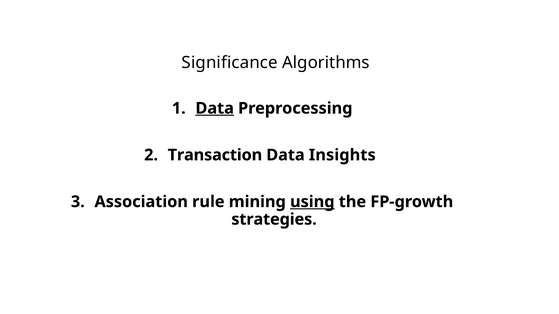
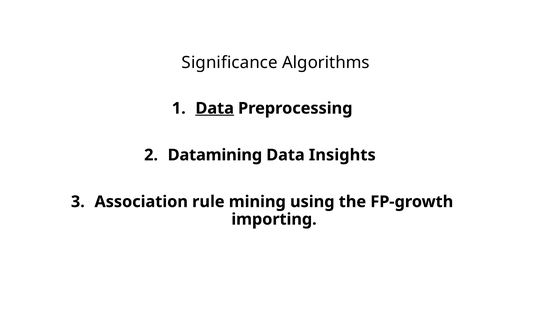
Transaction: Transaction -> Datamining
using underline: present -> none
strategies: strategies -> importing
